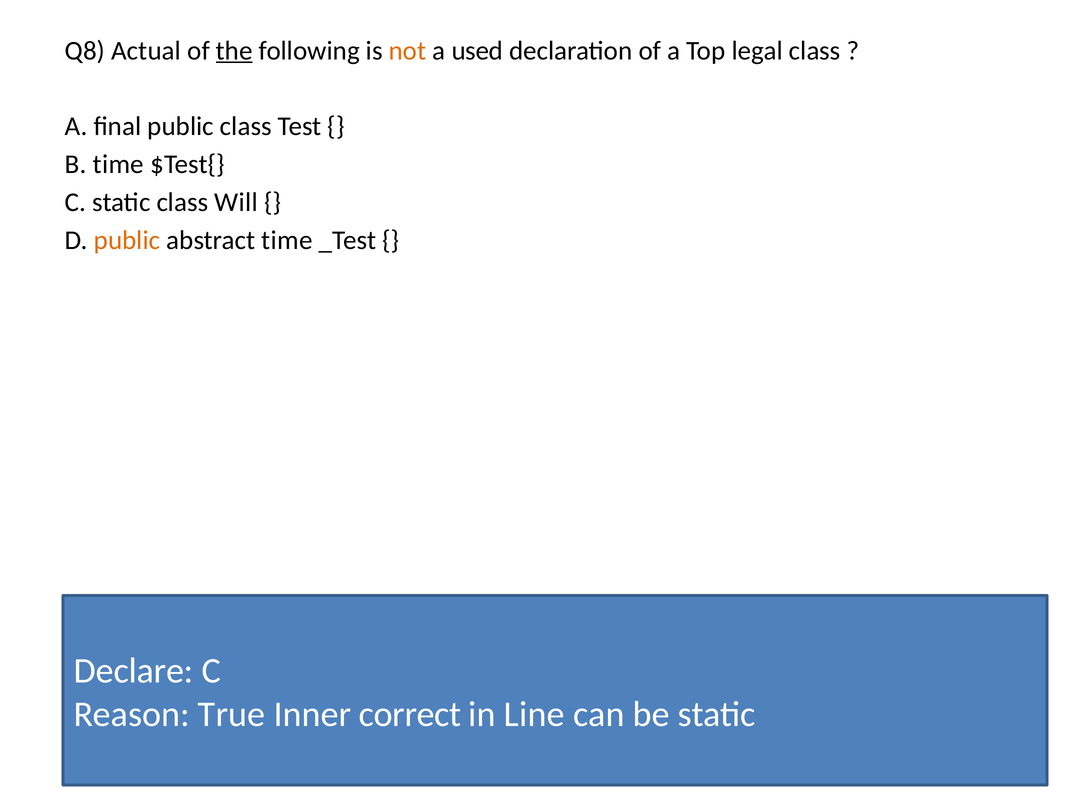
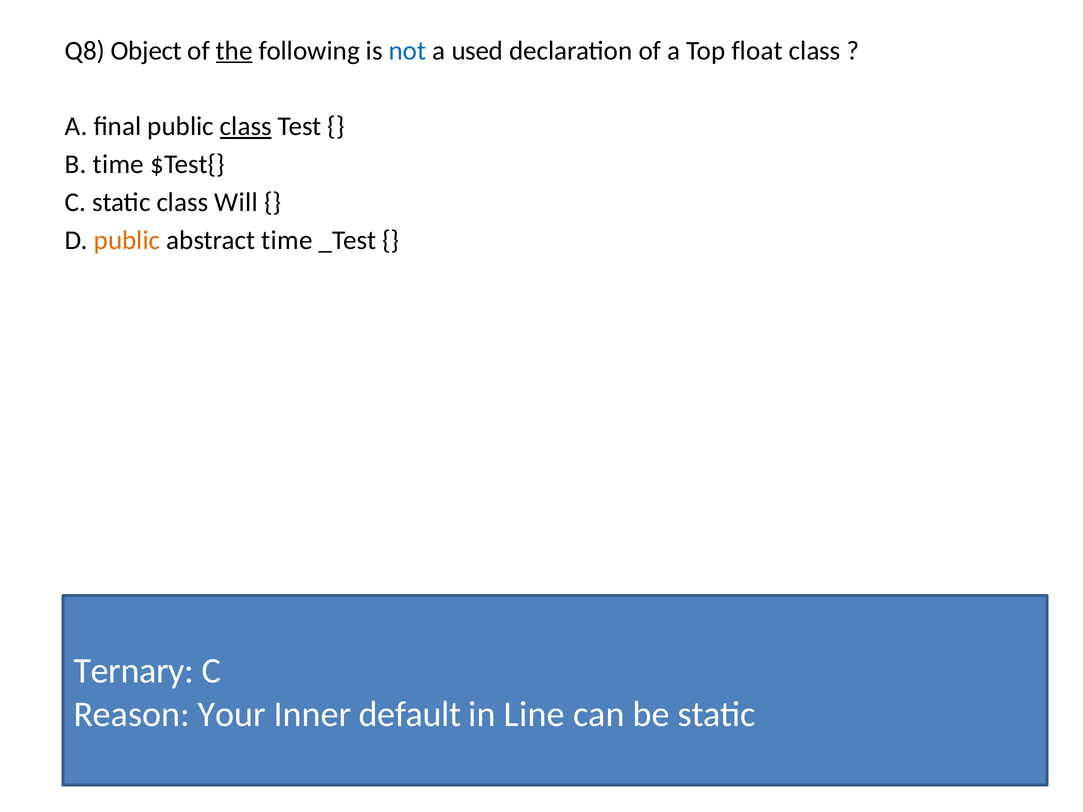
Actual: Actual -> Object
not colour: orange -> blue
legal: legal -> float
class at (246, 126) underline: none -> present
Declare: Declare -> Ternary
True: True -> Your
correct: correct -> default
